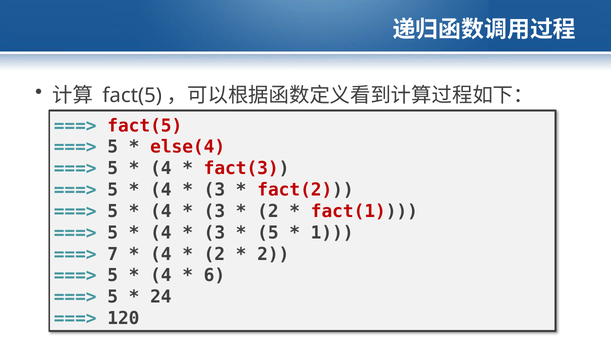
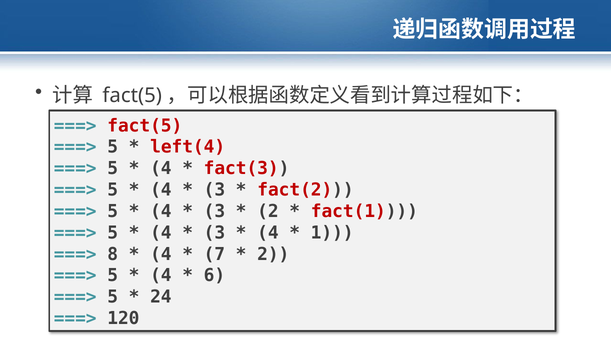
else(4: else(4 -> left(4
5 at (268, 232): 5 -> 4
7: 7 -> 8
2 at (214, 254): 2 -> 7
